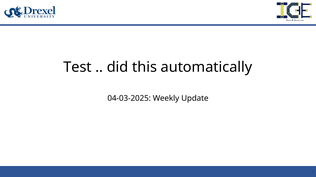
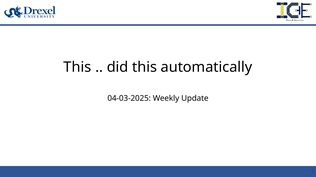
Test at (78, 67): Test -> This
